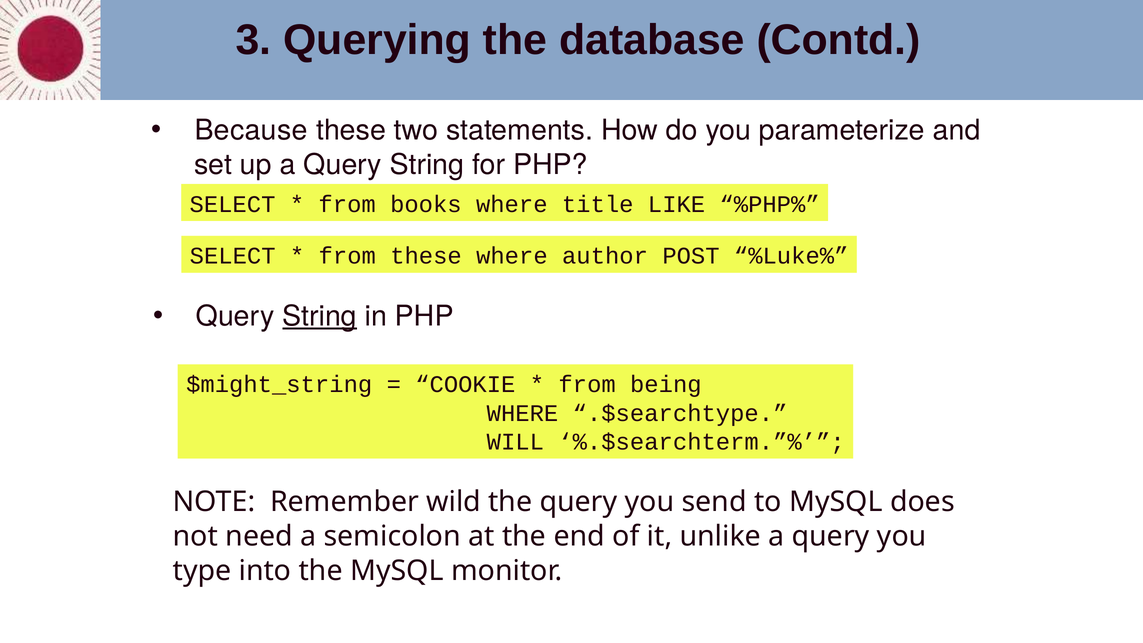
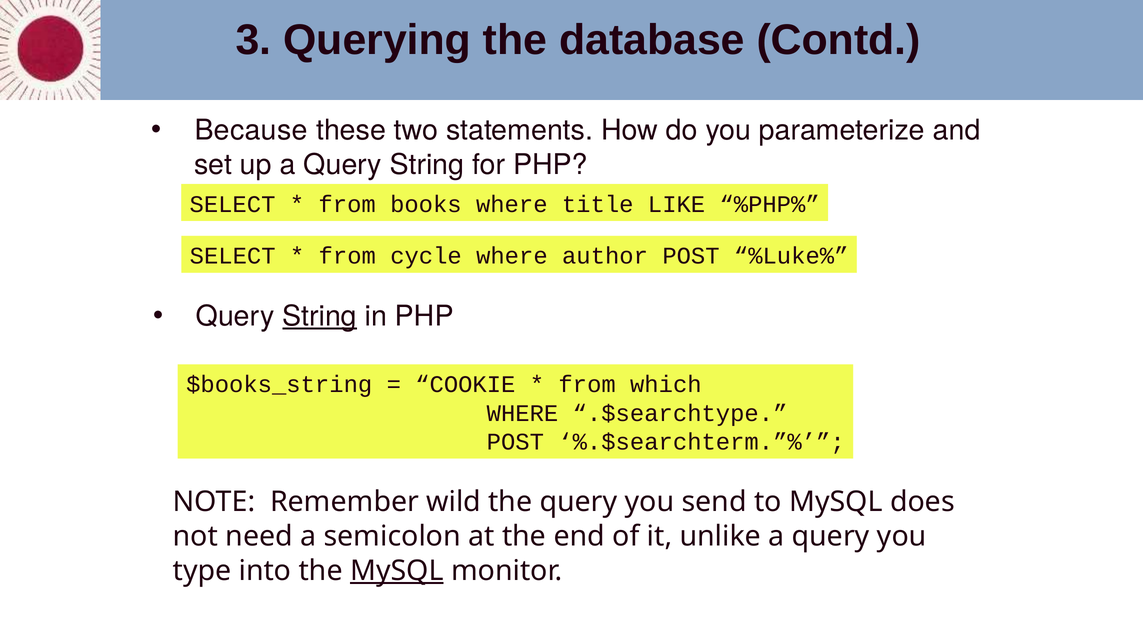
from these: these -> cycle
$might_string: $might_string -> $books_string
being: being -> which
WILL at (515, 442): WILL -> POST
MySQL at (397, 571) underline: none -> present
